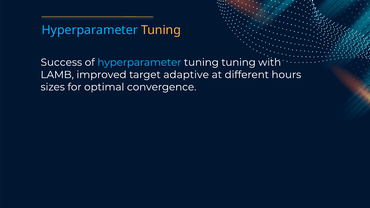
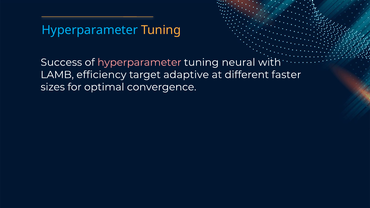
hyperparameter at (139, 62) colour: light blue -> pink
tuning tuning: tuning -> neural
improved: improved -> efficiency
hours: hours -> faster
